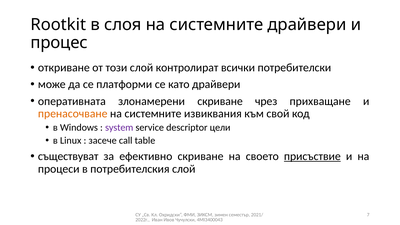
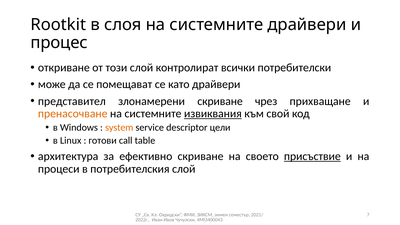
платформи: платформи -> помещават
оперативната: оперативната -> представител
извиквания underline: none -> present
system colour: purple -> orange
засече: засече -> готови
съществуват: съществуват -> архитектура
